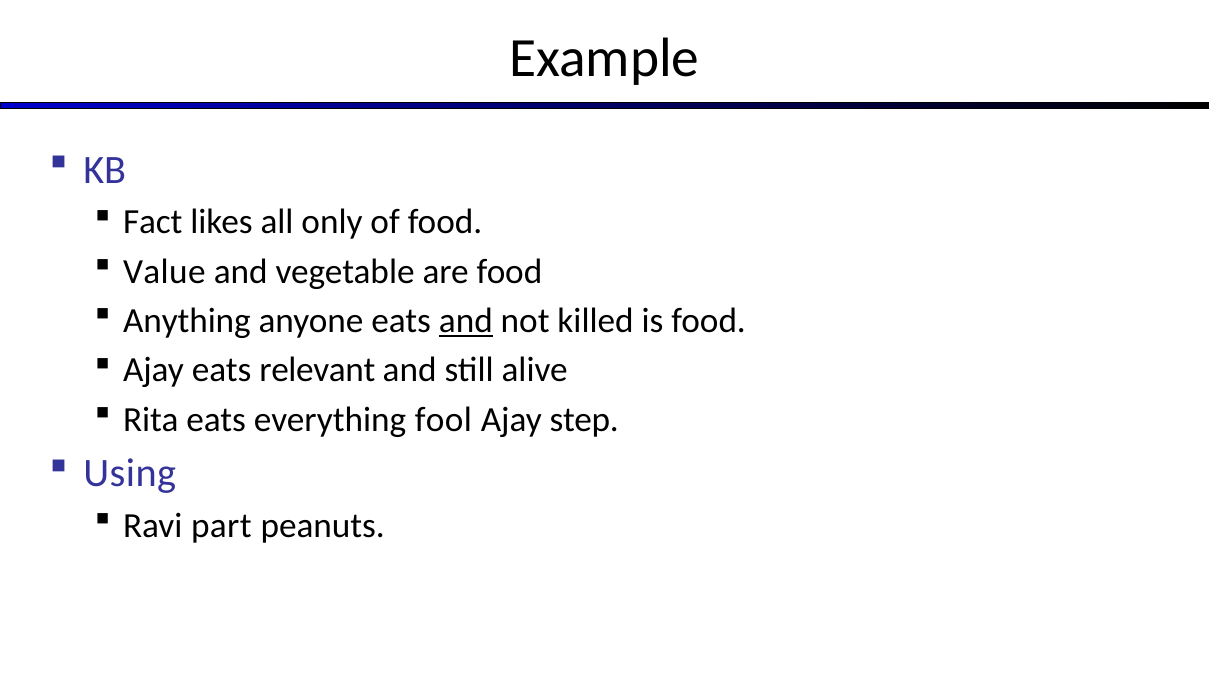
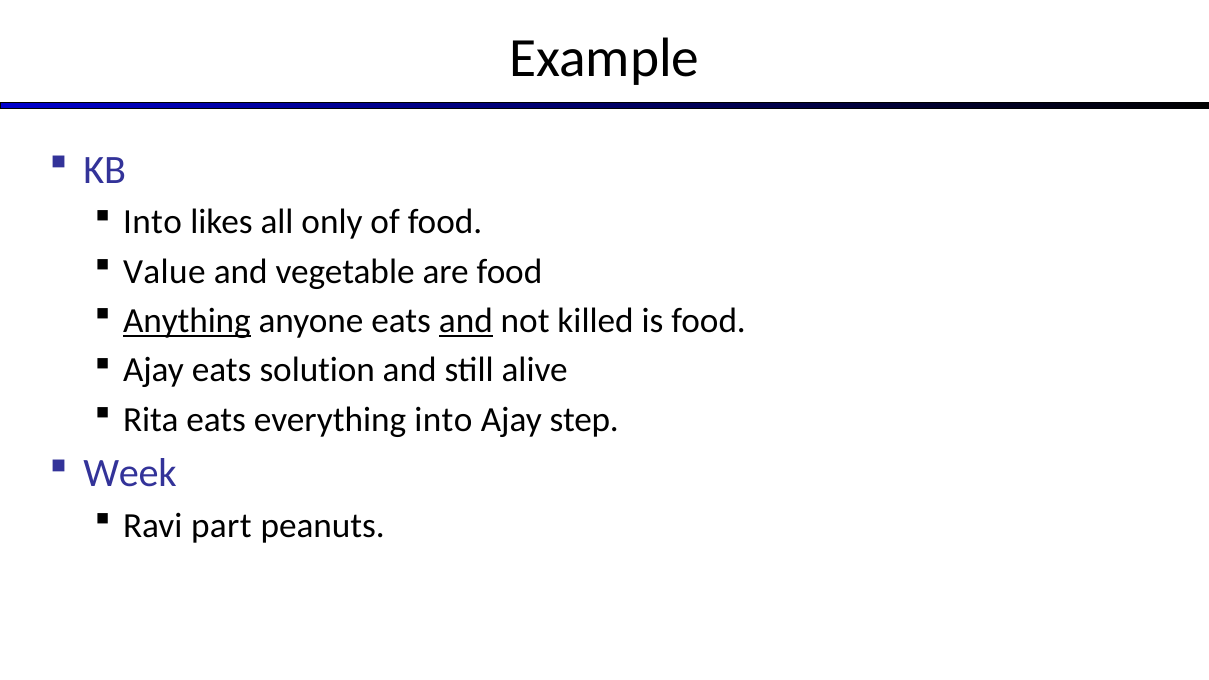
Fact at (153, 222): Fact -> Into
Anything underline: none -> present
relevant: relevant -> solution
everything fool: fool -> into
Using: Using -> Week
